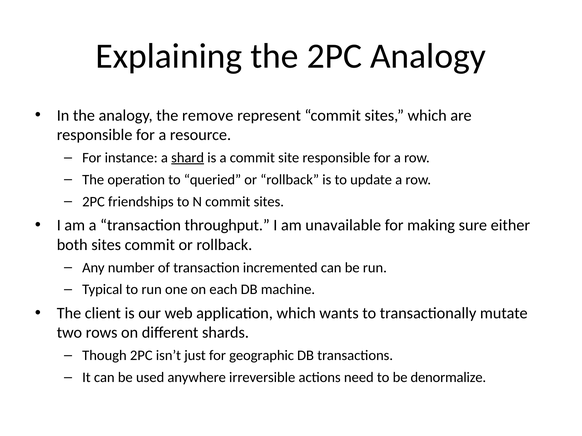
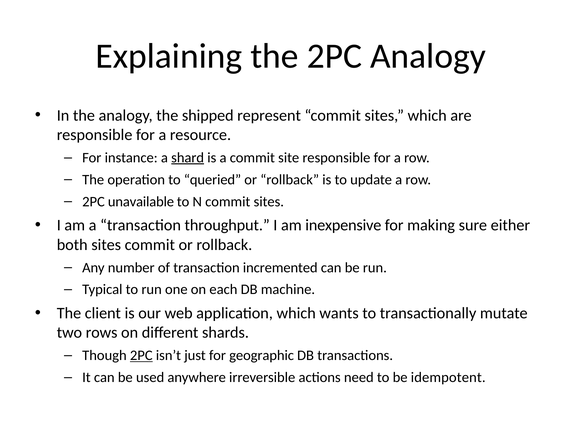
remove: remove -> shipped
friendships: friendships -> unavailable
unavailable: unavailable -> inexpensive
2PC at (141, 356) underline: none -> present
denormalize: denormalize -> idempotent
